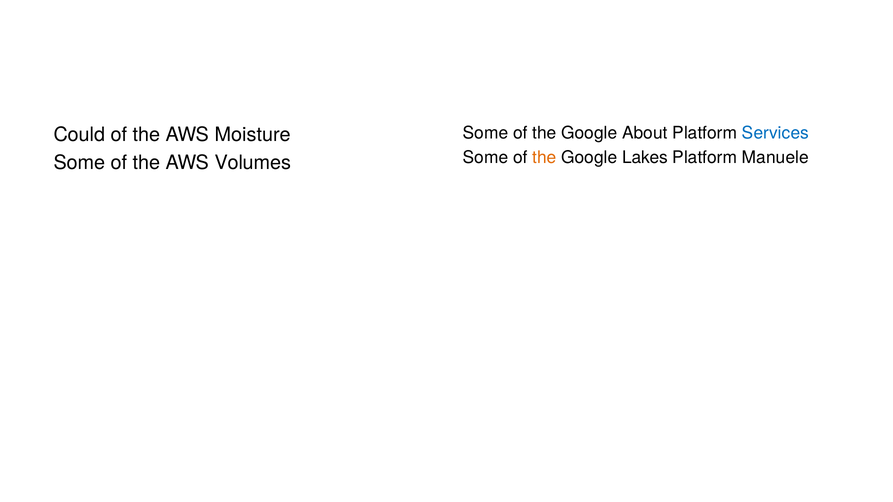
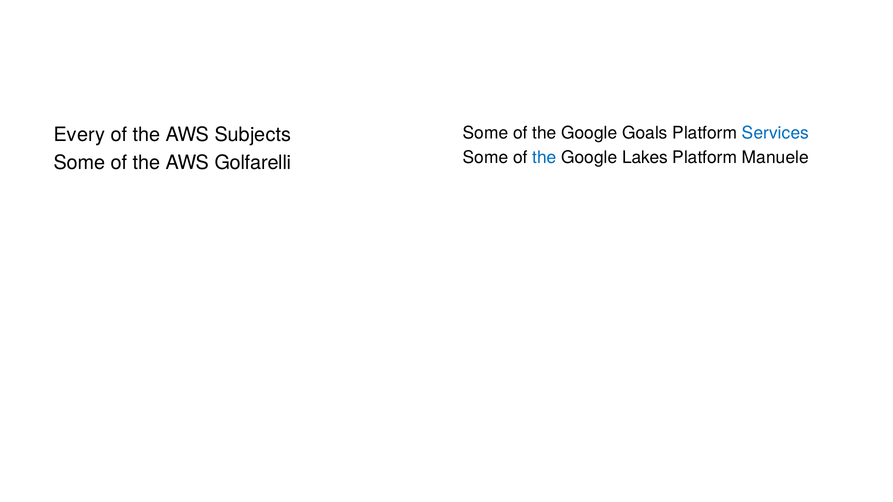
About: About -> Goals
Could: Could -> Every
Moisture: Moisture -> Subjects
the at (544, 158) colour: orange -> blue
Volumes: Volumes -> Golfarelli
